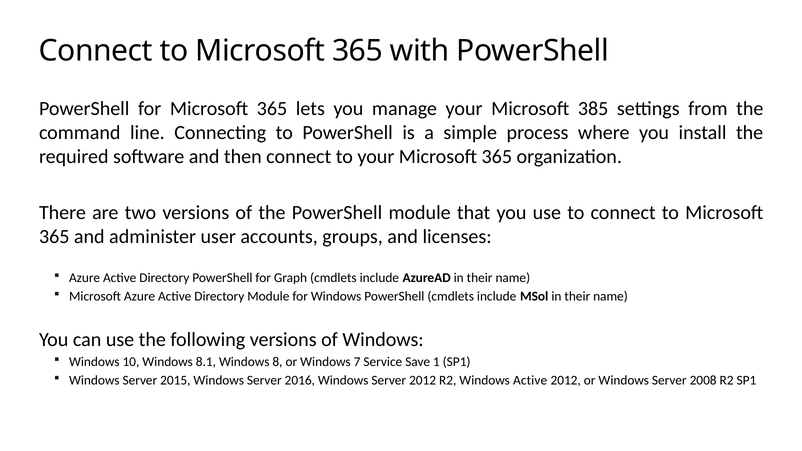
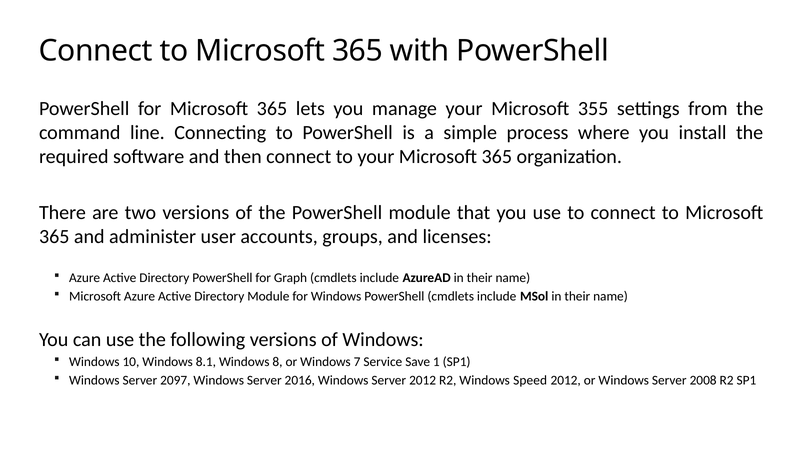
385: 385 -> 355
2015: 2015 -> 2097
Windows Active: Active -> Speed
